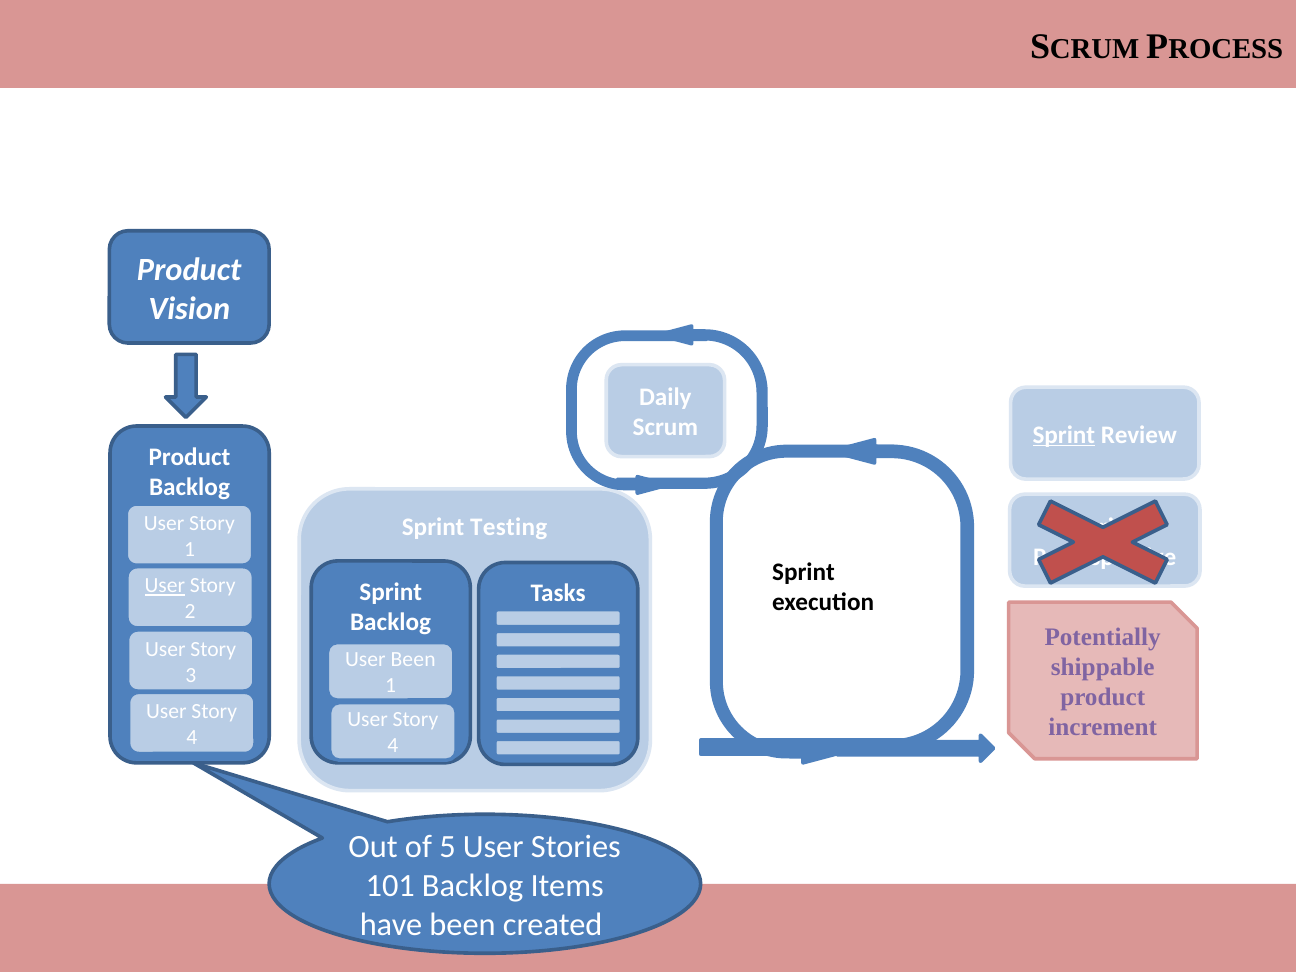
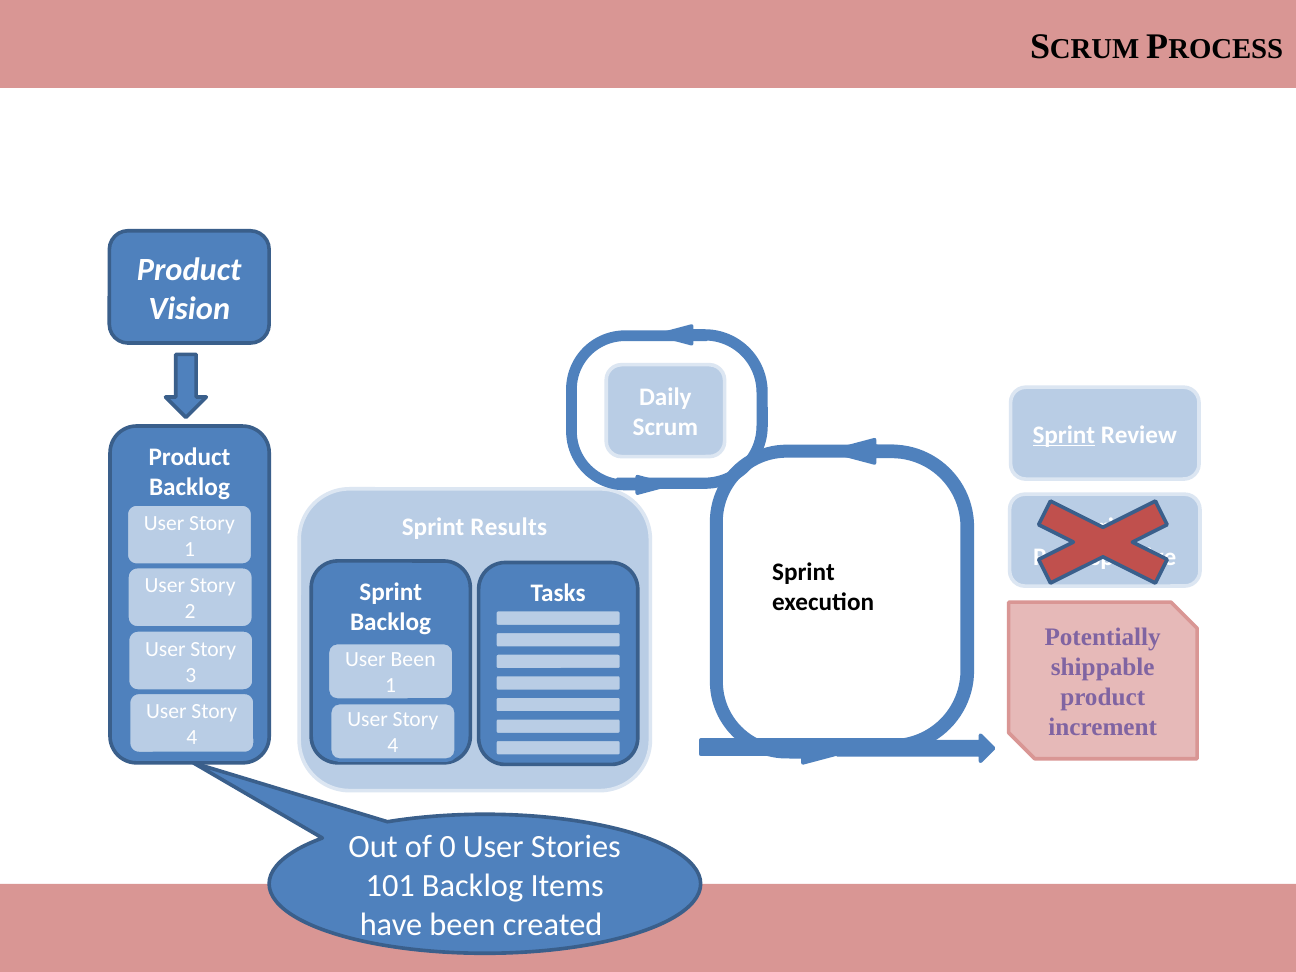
Testing: Testing -> Results
User at (165, 586) underline: present -> none
5: 5 -> 0
